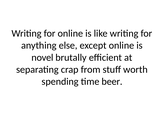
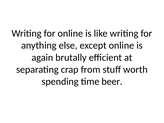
novel: novel -> again
